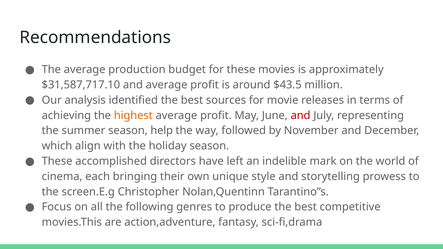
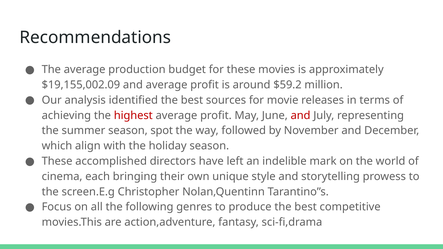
$31,587,717.10: $31,587,717.10 -> $19,155,002.09
$43.5: $43.5 -> $59.2
highest colour: orange -> red
help: help -> spot
